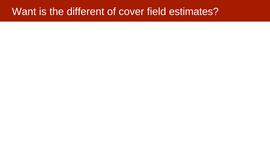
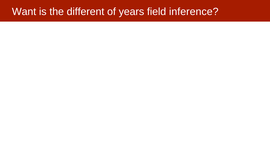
cover: cover -> years
estimates: estimates -> inference
